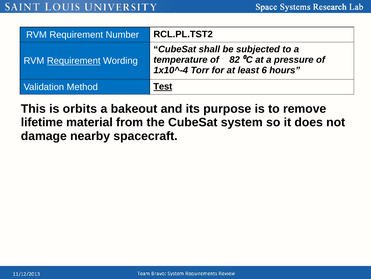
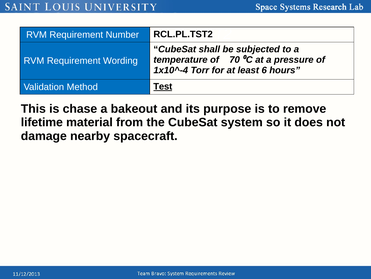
82: 82 -> 70
Requirement at (74, 61) underline: present -> none
orbits: orbits -> chase
